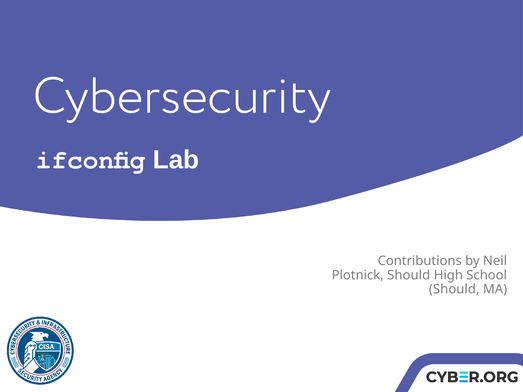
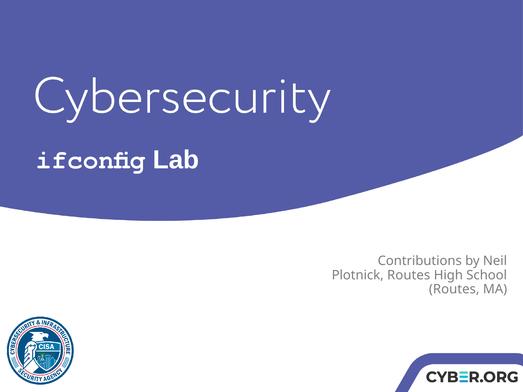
Plotnick Should: Should -> Routes
Should at (454, 289): Should -> Routes
